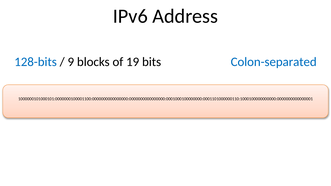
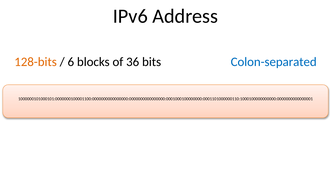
128-bits colour: blue -> orange
9: 9 -> 6
19: 19 -> 36
